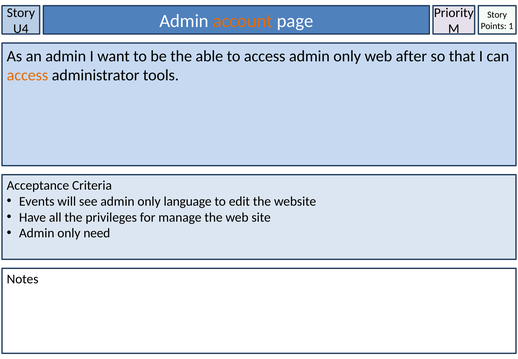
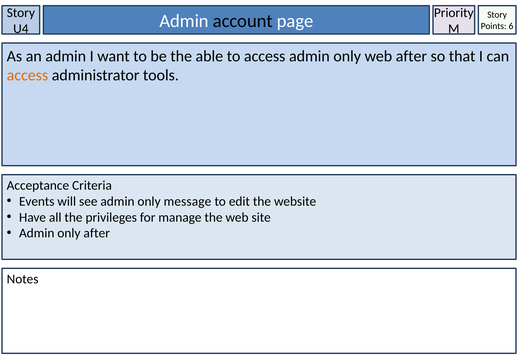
1: 1 -> 6
account colour: orange -> black
language: language -> message
only need: need -> after
